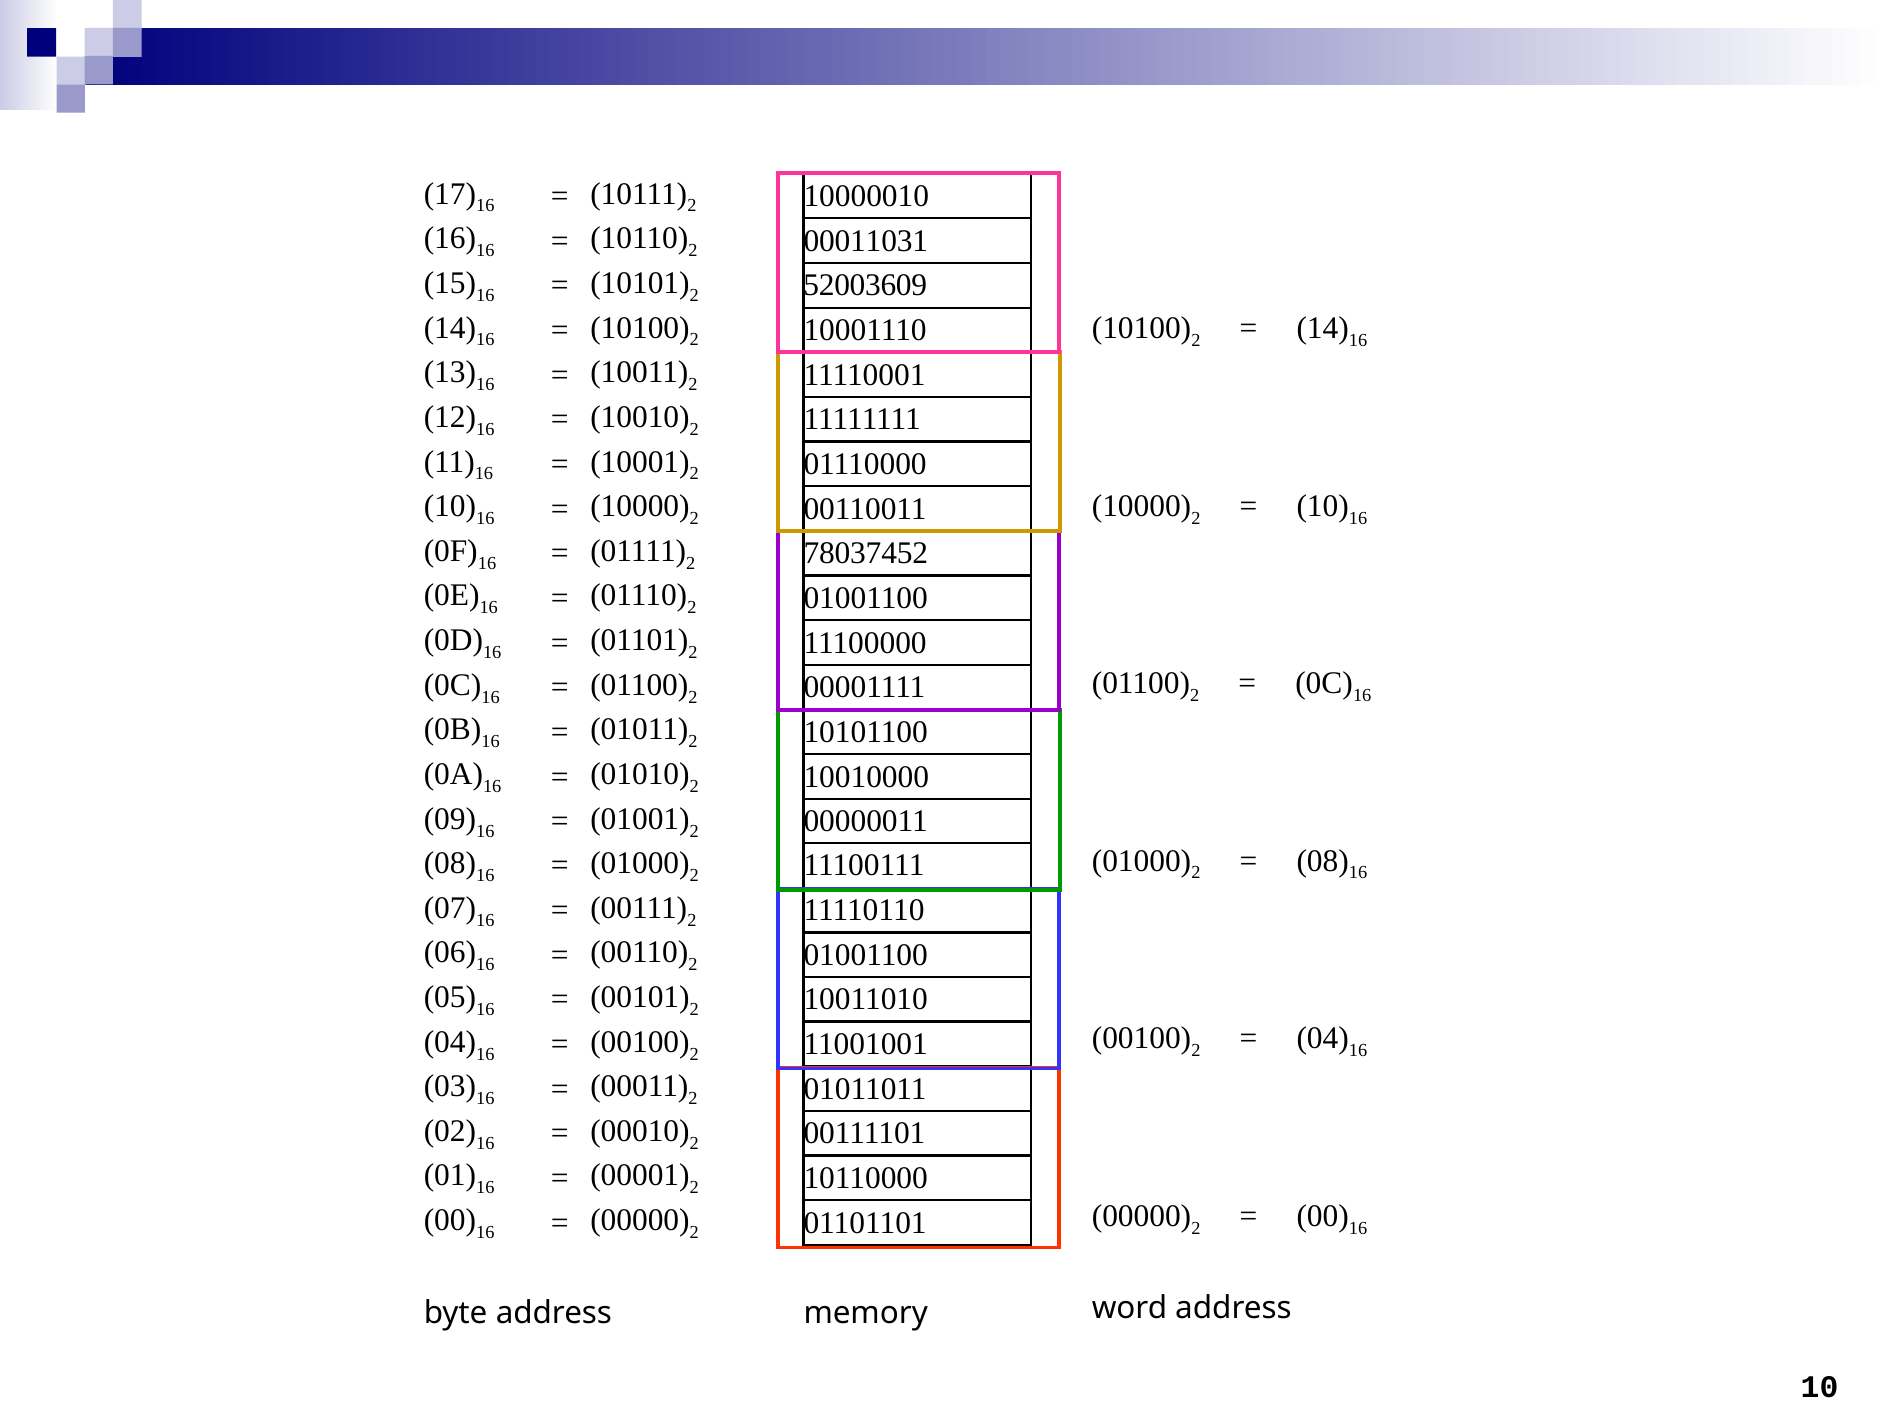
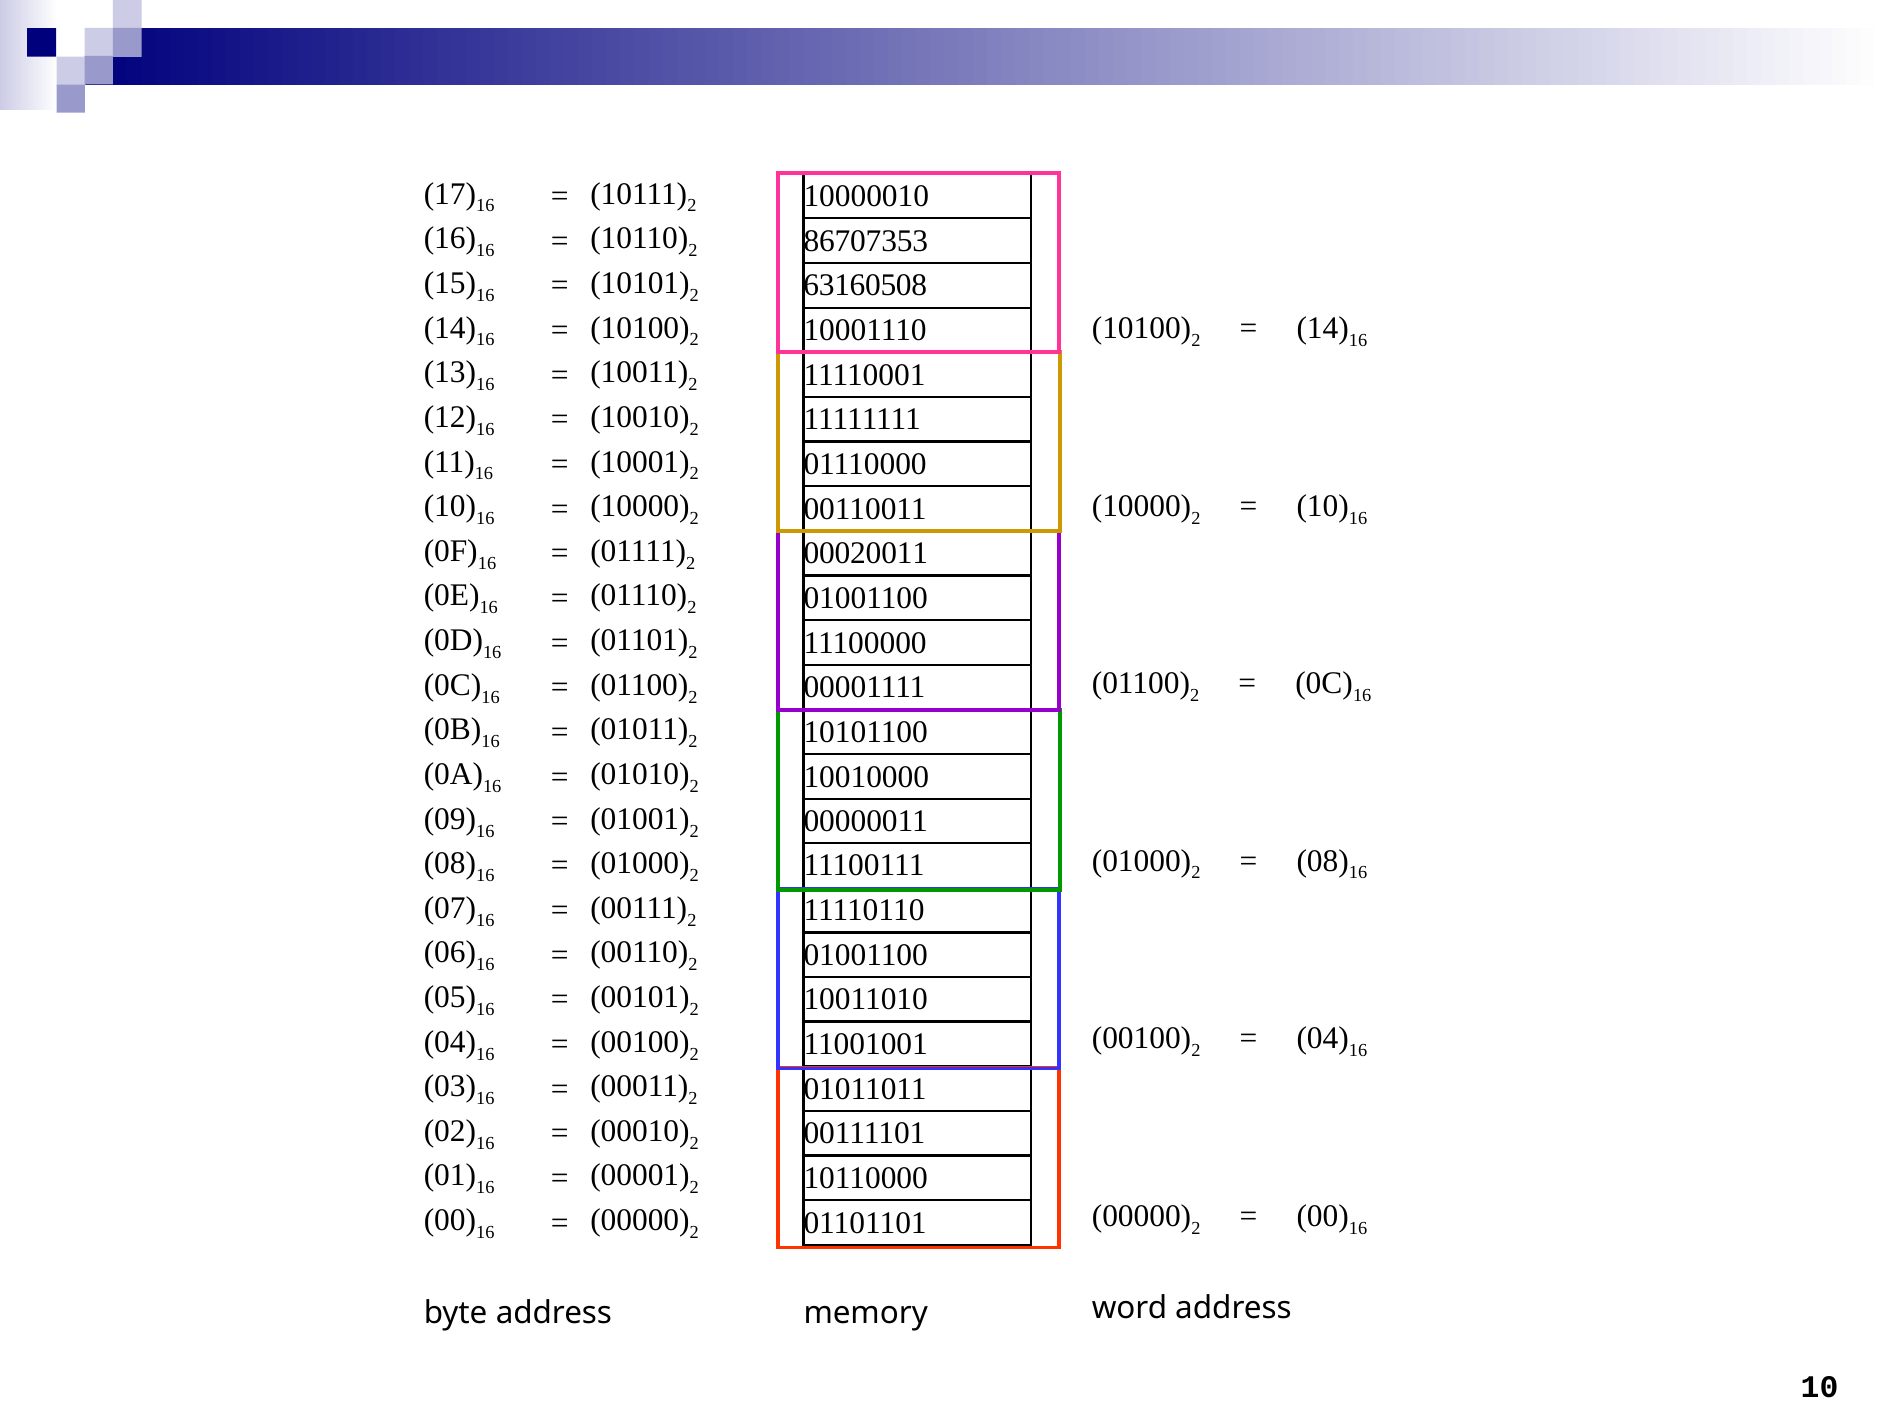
00011031: 00011031 -> 86707353
52003609: 52003609 -> 63160508
78037452: 78037452 -> 00020011
